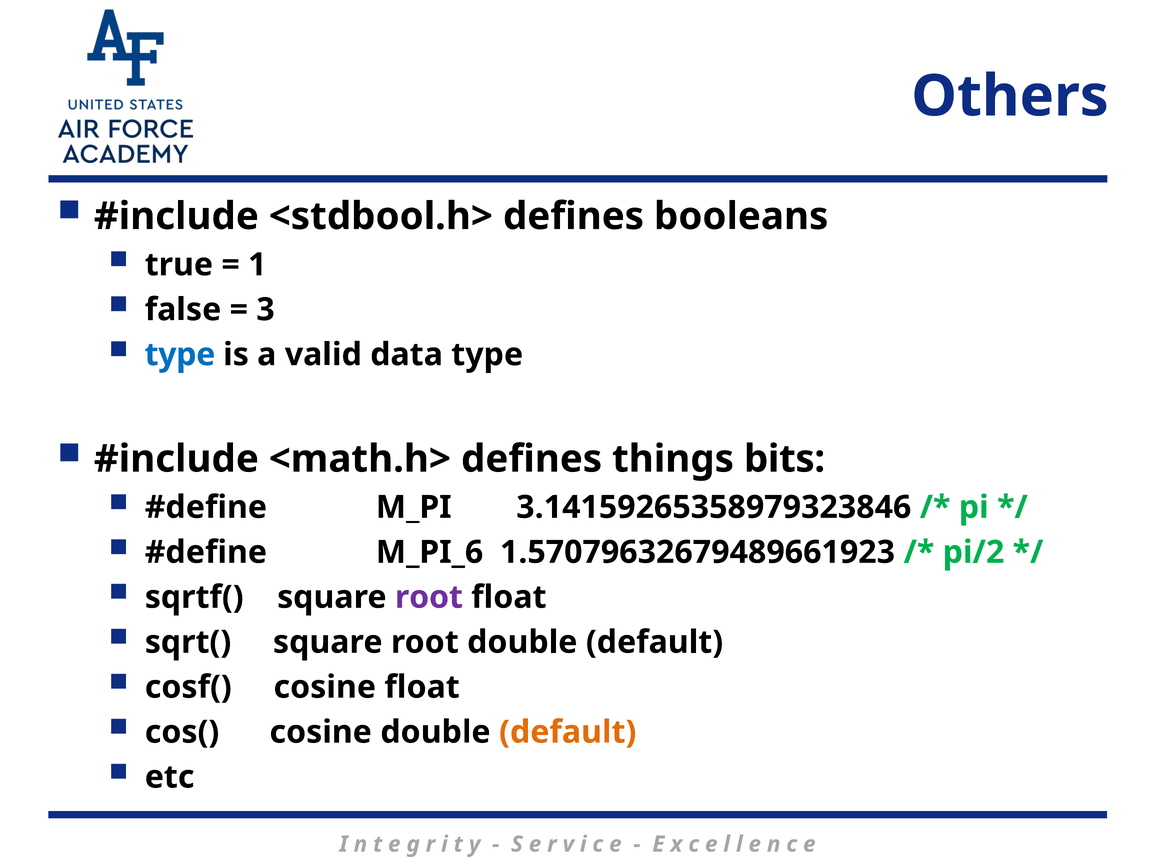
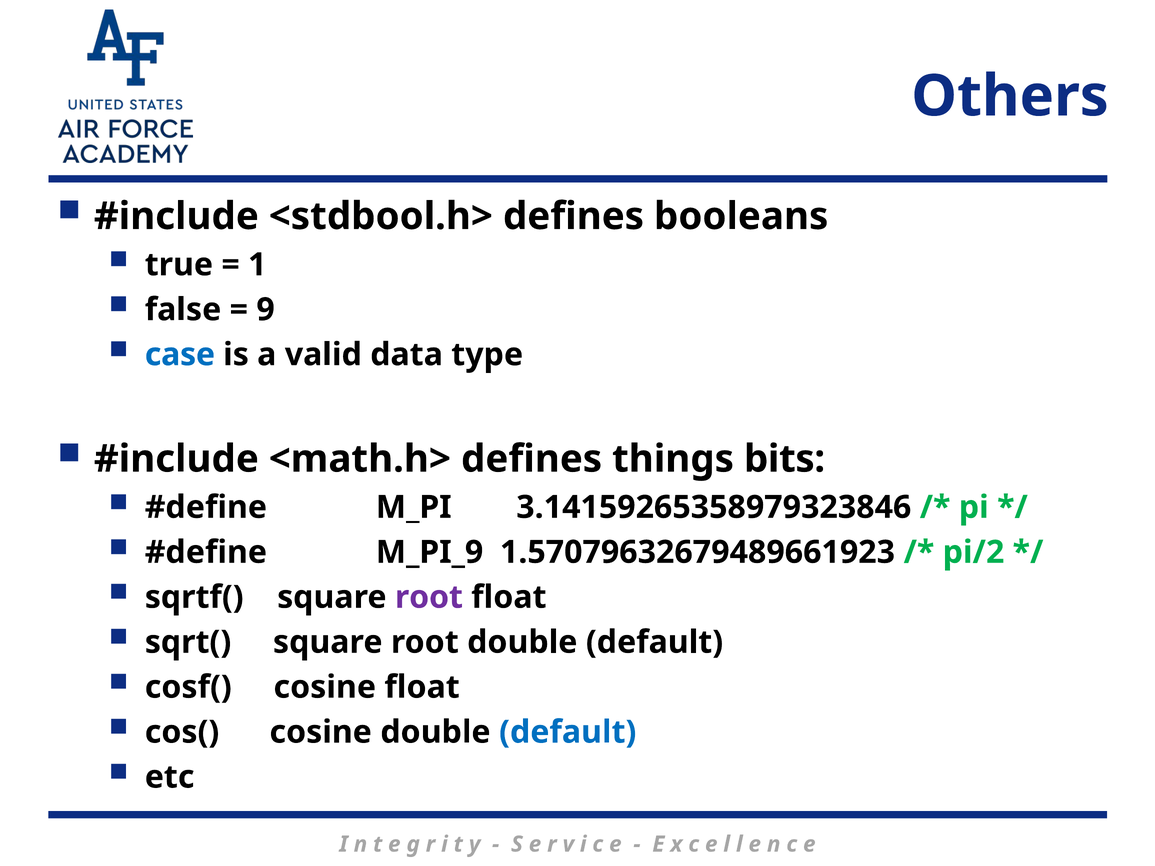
3: 3 -> 9
type at (180, 355): type -> case
M_PI_6: M_PI_6 -> M_PI_9
default at (568, 732) colour: orange -> blue
